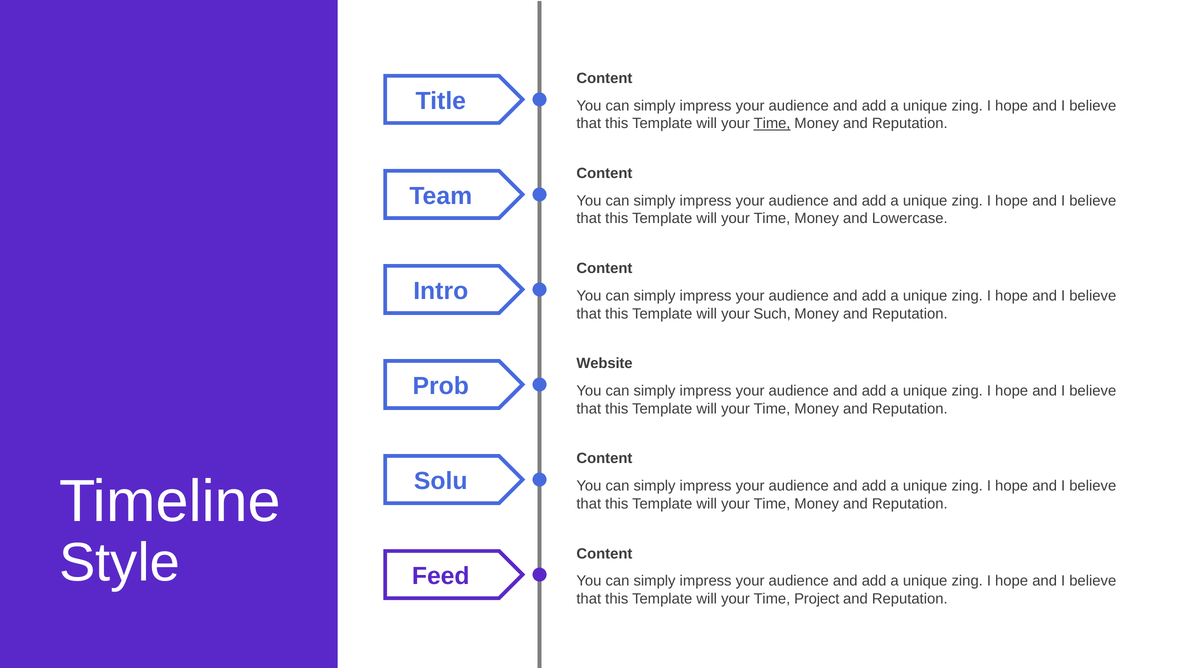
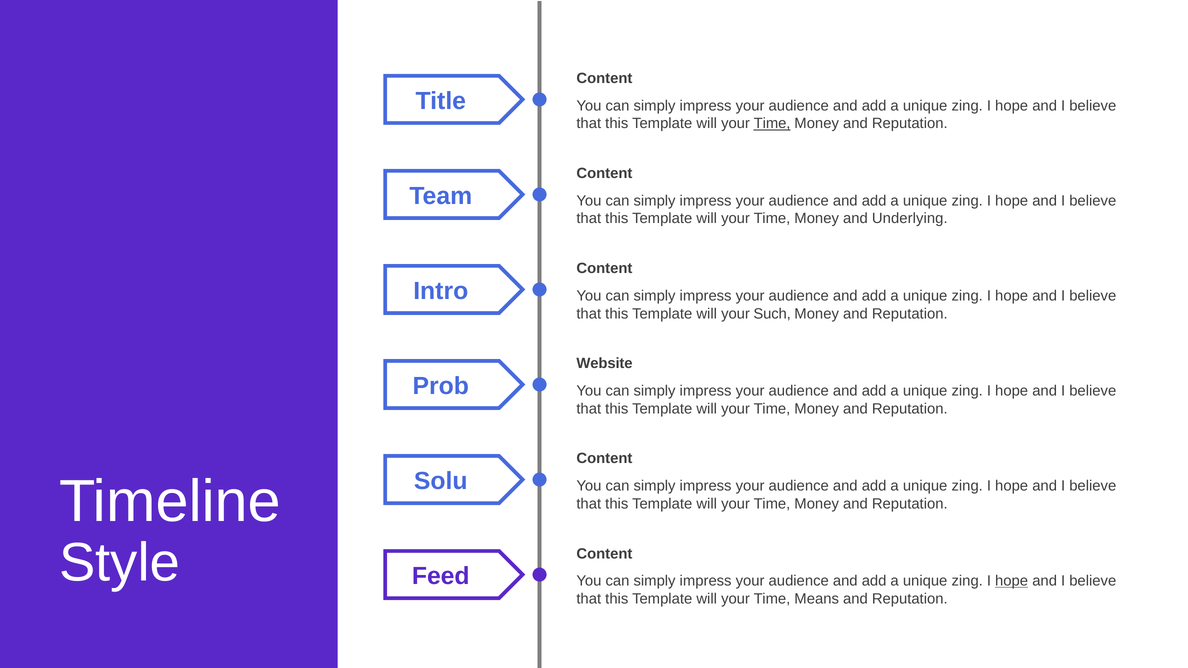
Lowercase: Lowercase -> Underlying
hope at (1012, 581) underline: none -> present
Project: Project -> Means
